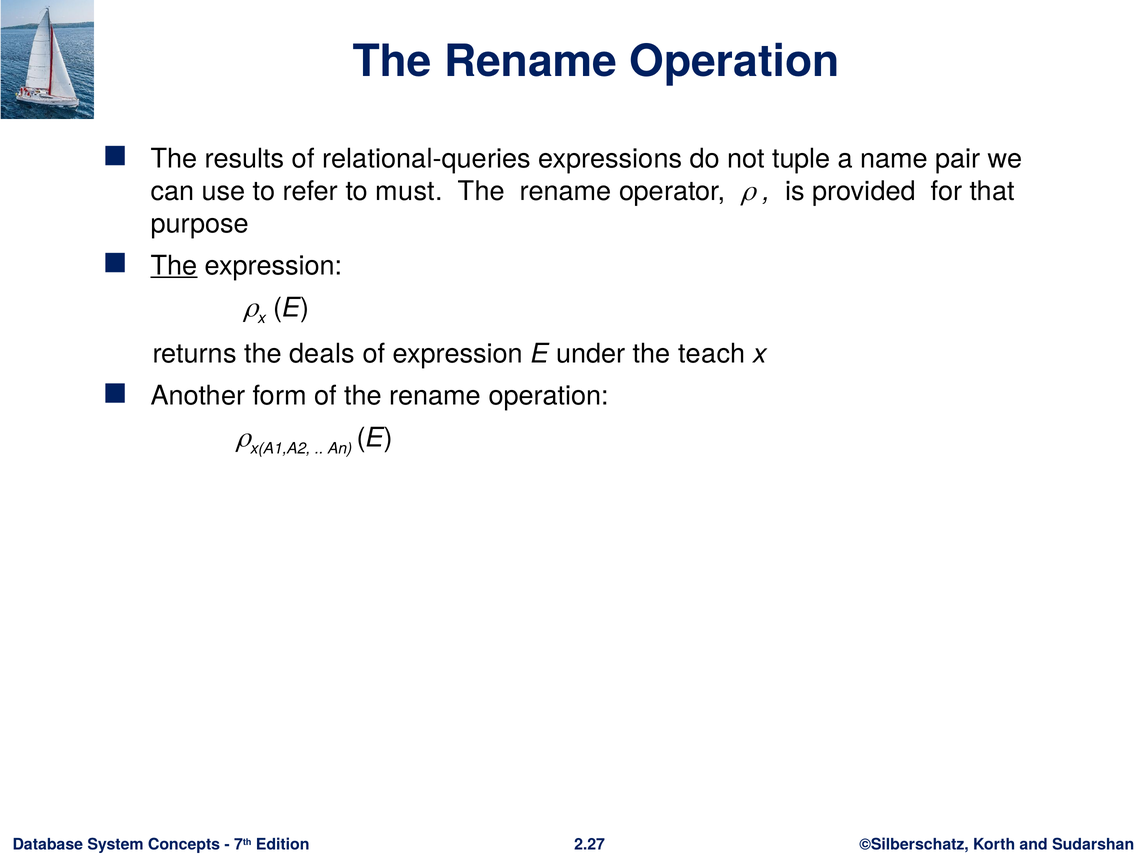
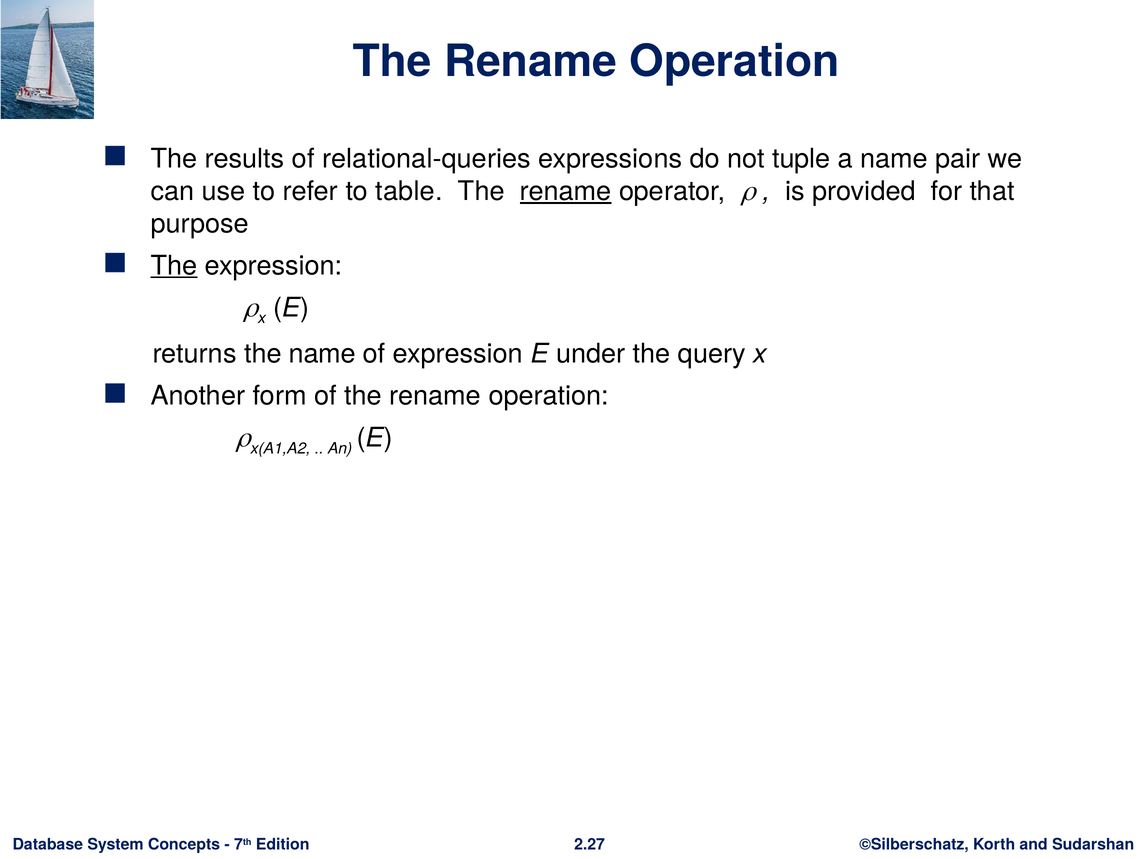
must: must -> table
rename at (566, 191) underline: none -> present
the deals: deals -> name
teach: teach -> query
